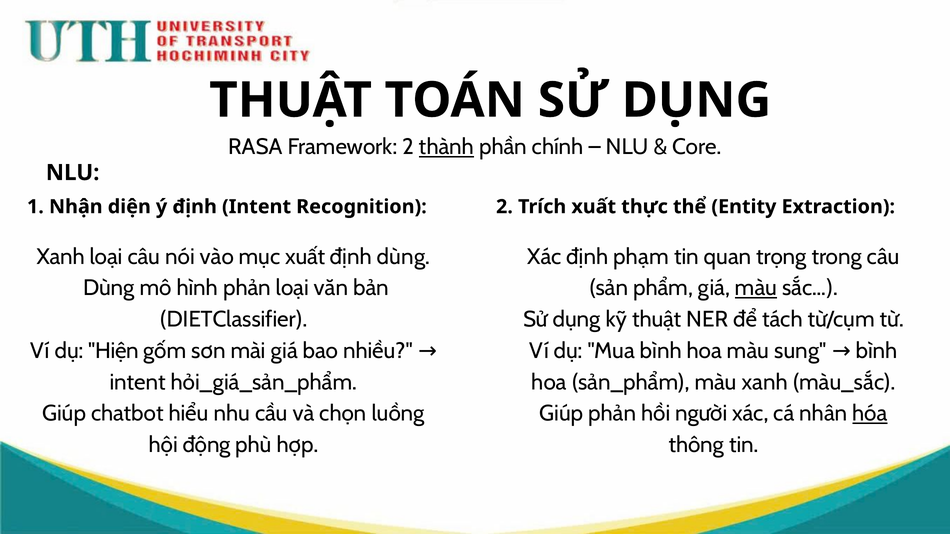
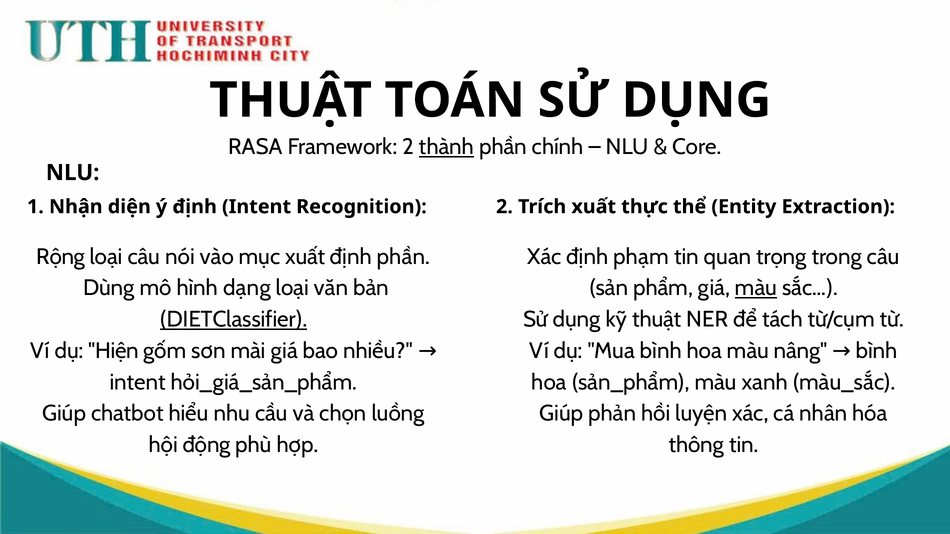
Xanh at (61, 257): Xanh -> Rộng
định dùng: dùng -> phần
hình phản: phản -> dạng
DIETClassifier underline: none -> present
sung: sung -> nâng
người: người -> luyện
hóa underline: present -> none
